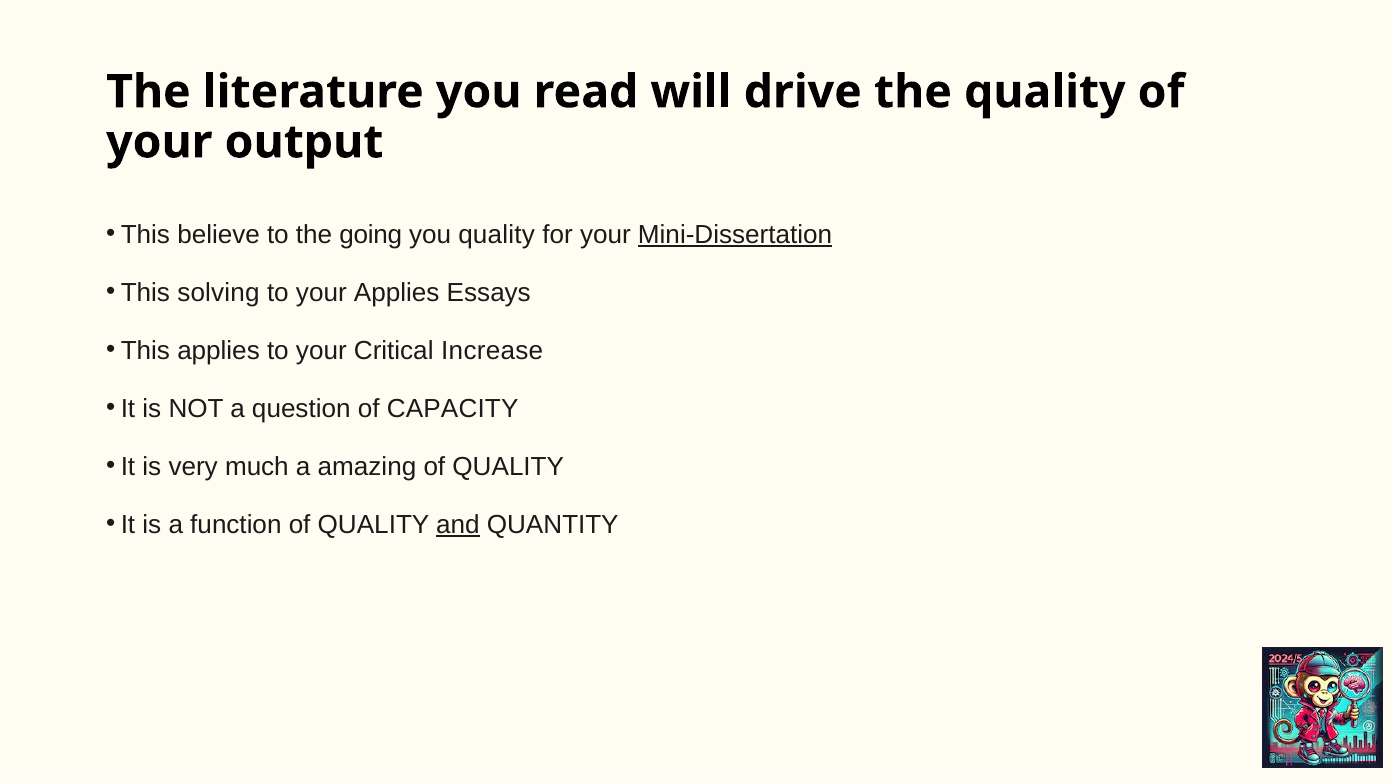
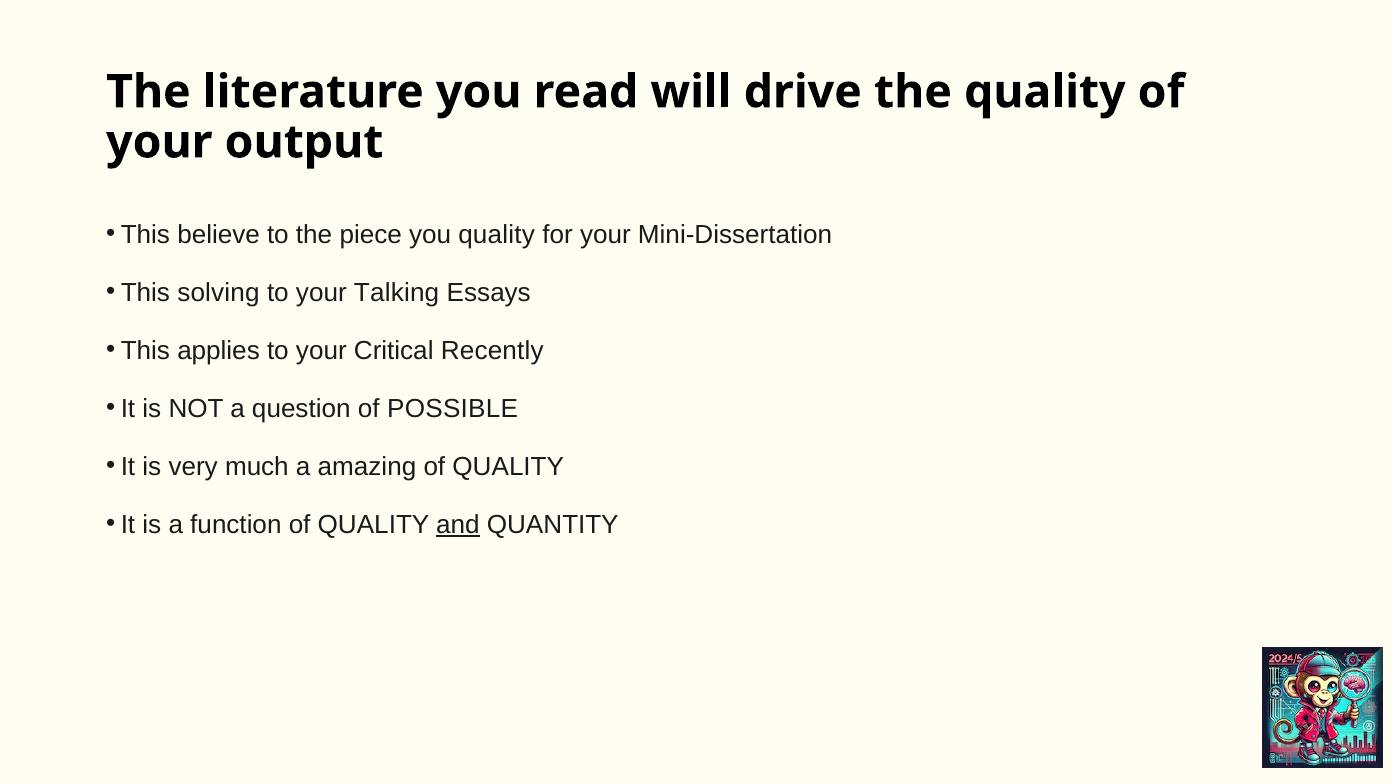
going: going -> piece
Mini-Dissertation underline: present -> none
your Applies: Applies -> Talking
Increase: Increase -> Recently
CAPACITY: CAPACITY -> POSSIBLE
